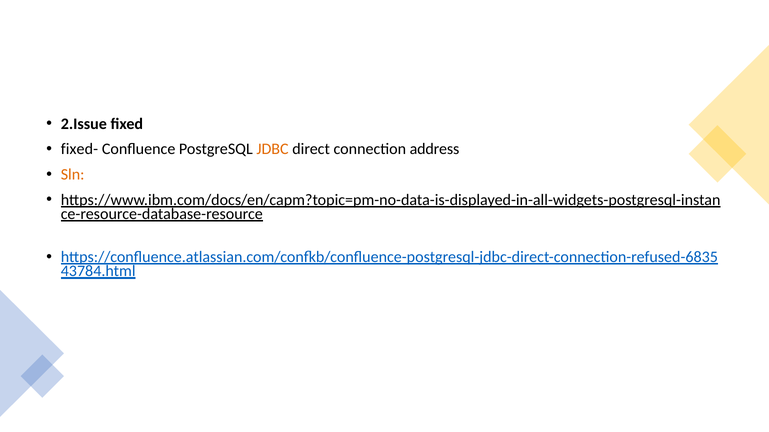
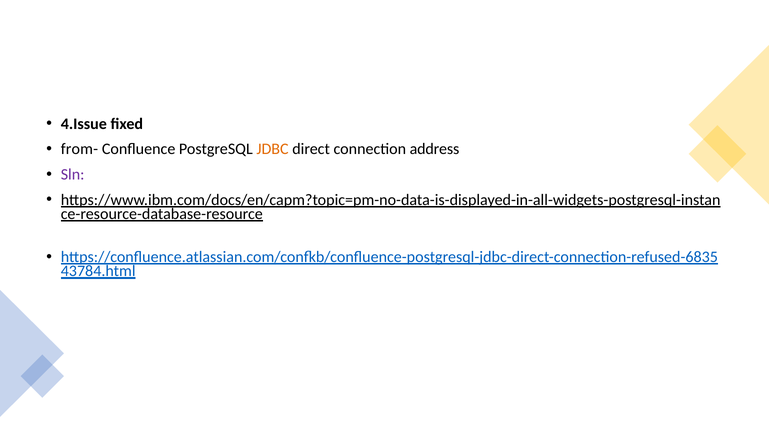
2.Issue: 2.Issue -> 4.Issue
fixed-: fixed- -> from-
Sln colour: orange -> purple
